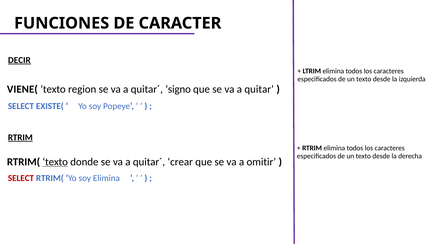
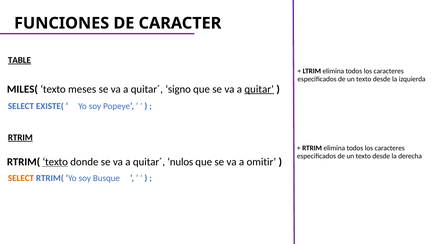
DECIR: DECIR -> TABLE
VIENE(: VIENE( -> MILES(
region: region -> meses
quitar underline: none -> present
crear: crear -> nulos
SELECT at (21, 178) colour: red -> orange
soy Elimina: Elimina -> Busque
